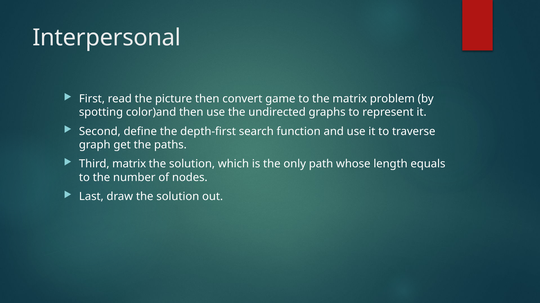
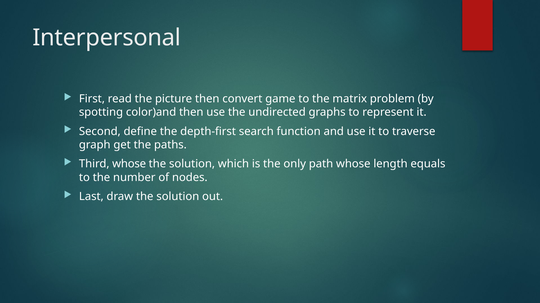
Third matrix: matrix -> whose
